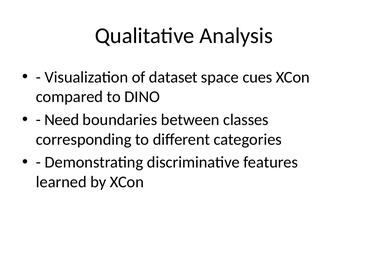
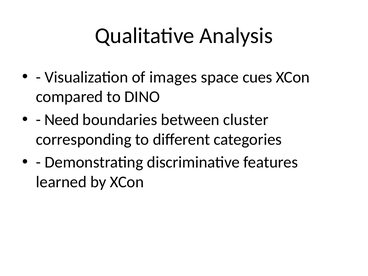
dataset: dataset -> images
classes: classes -> cluster
